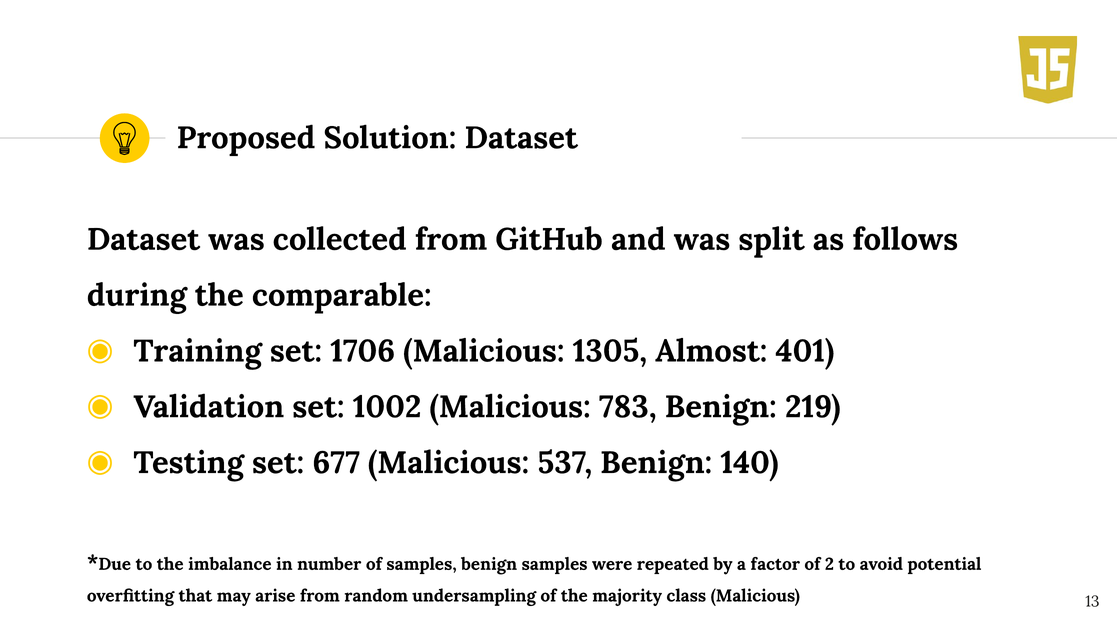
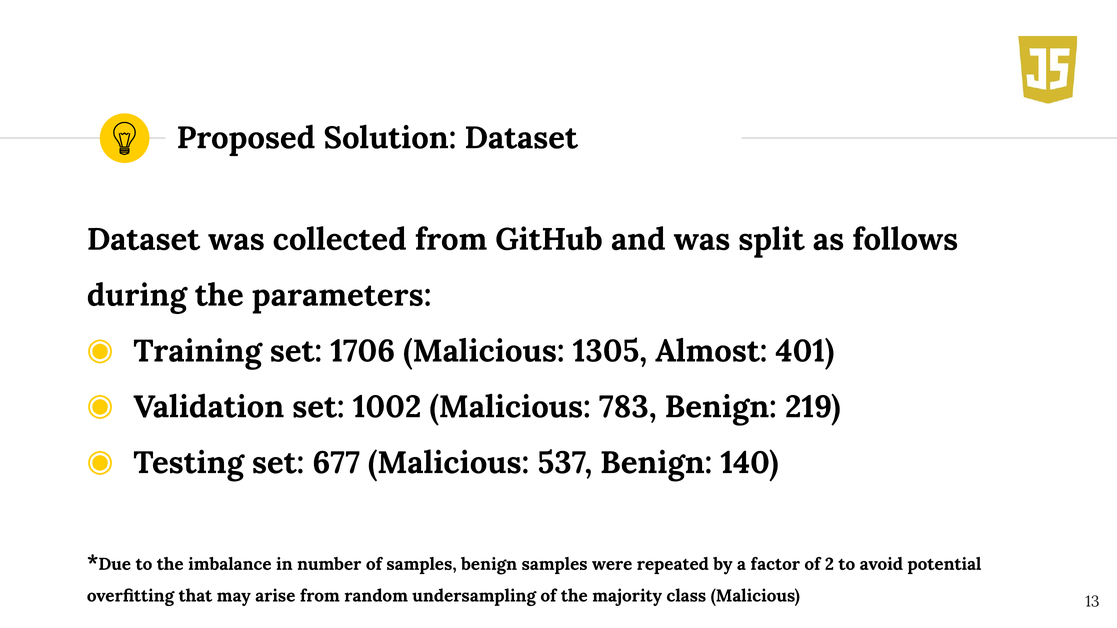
comparable: comparable -> parameters
